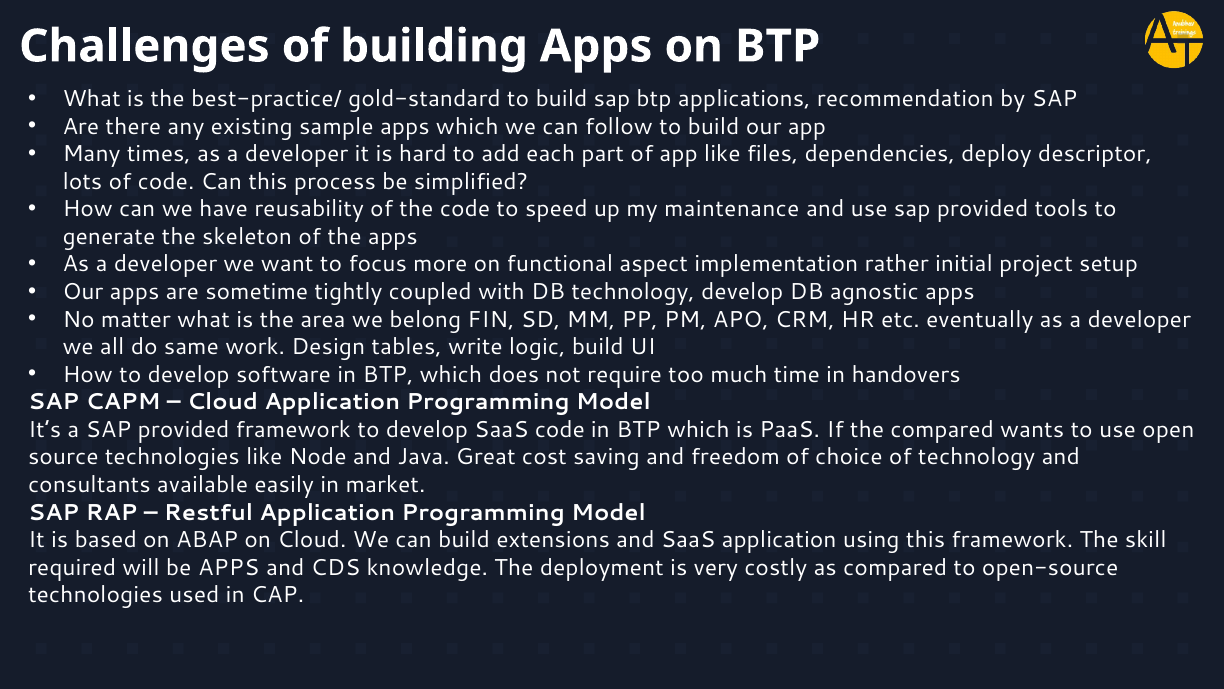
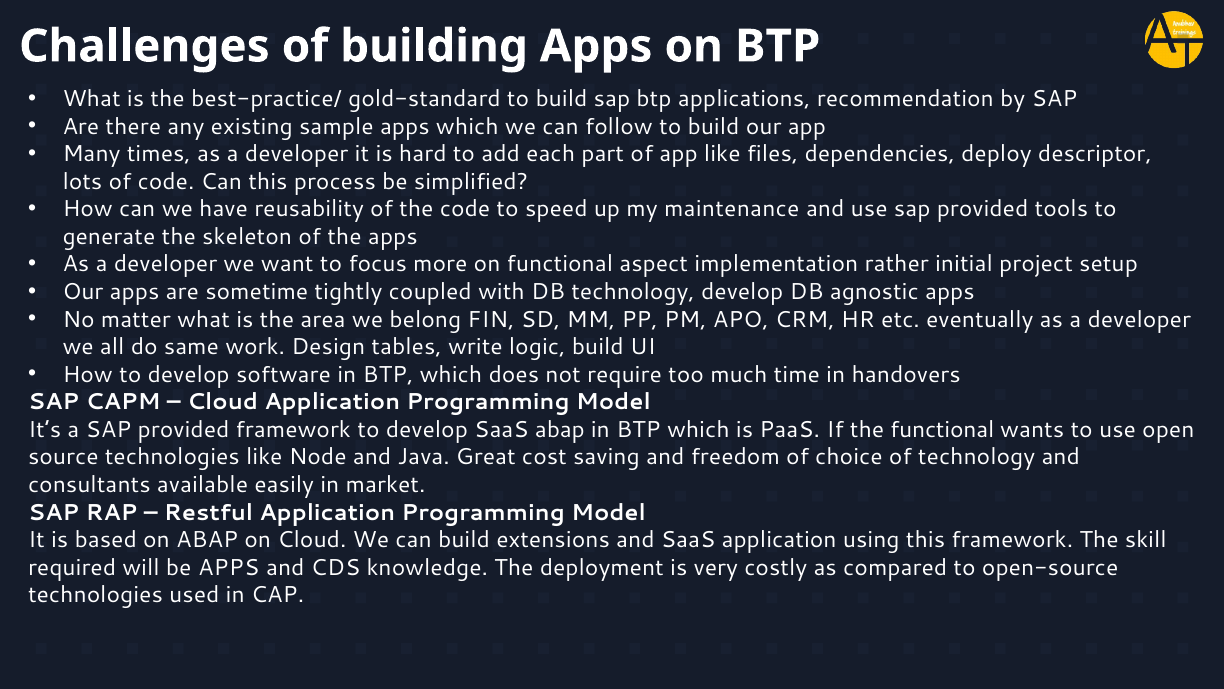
SaaS code: code -> abap
the compared: compared -> functional
